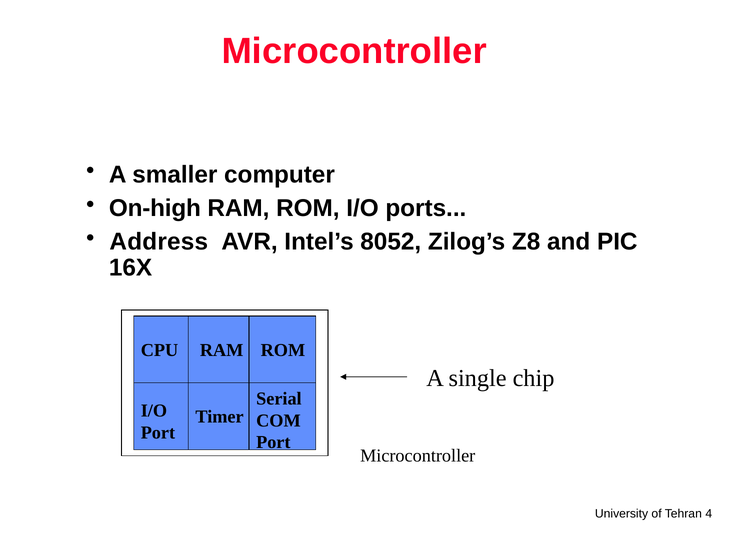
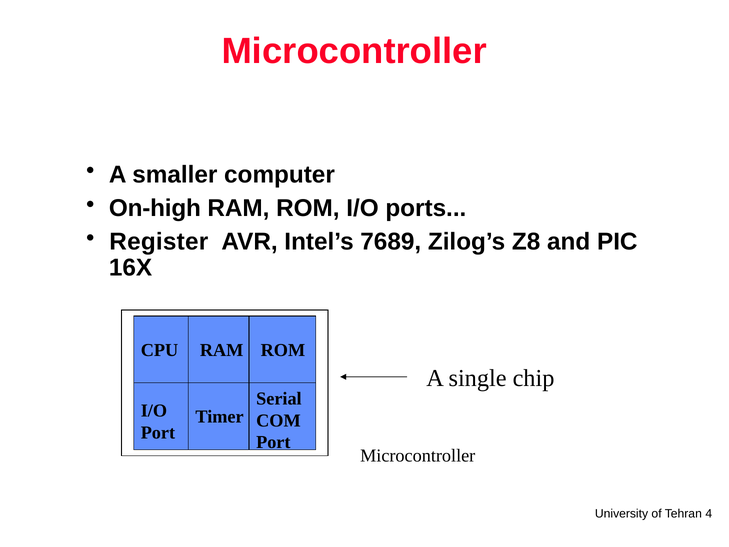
Address: Address -> Register
8052: 8052 -> 7689
